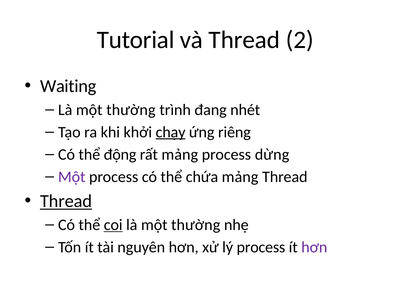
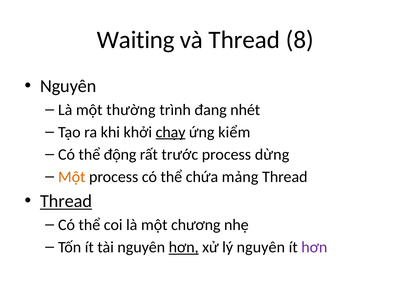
Tutorial: Tutorial -> Waiting
2: 2 -> 8
Waiting at (68, 86): Waiting -> Nguyên
riêng: riêng -> kiểm
rất mảng: mảng -> trước
Một at (72, 177) colour: purple -> orange
coi underline: present -> none
thường at (196, 225): thường -> chương
hơn at (184, 247) underline: none -> present
lý process: process -> nguyên
